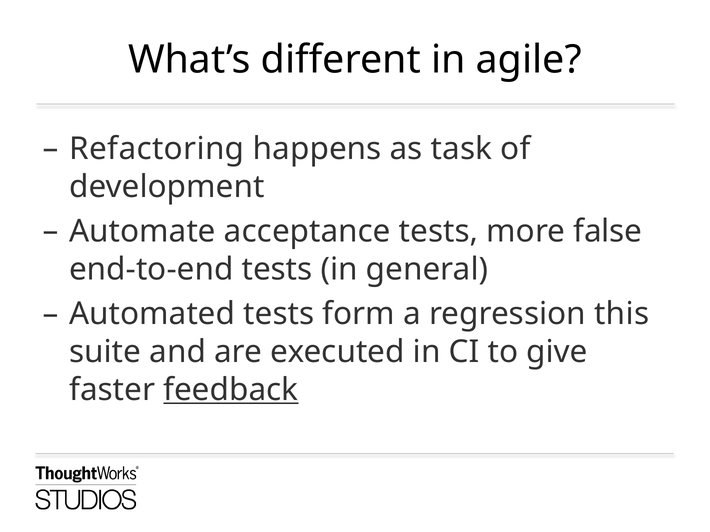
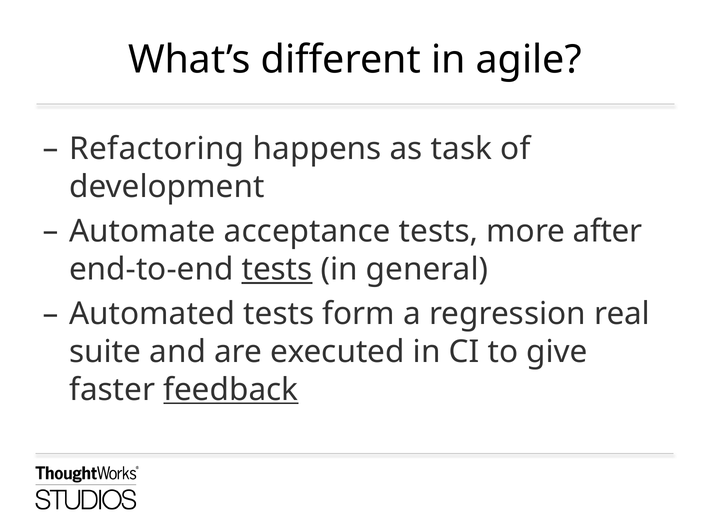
false: false -> after
tests at (277, 270) underline: none -> present
this: this -> real
